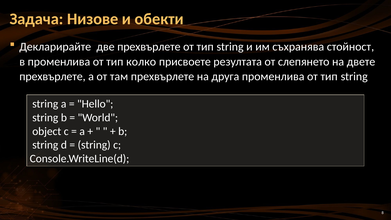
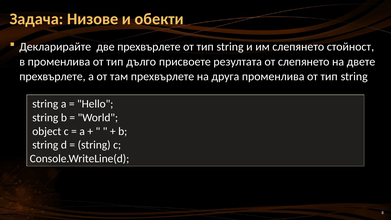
им съхранява: съхранява -> слепянето
колко: колко -> дълго
